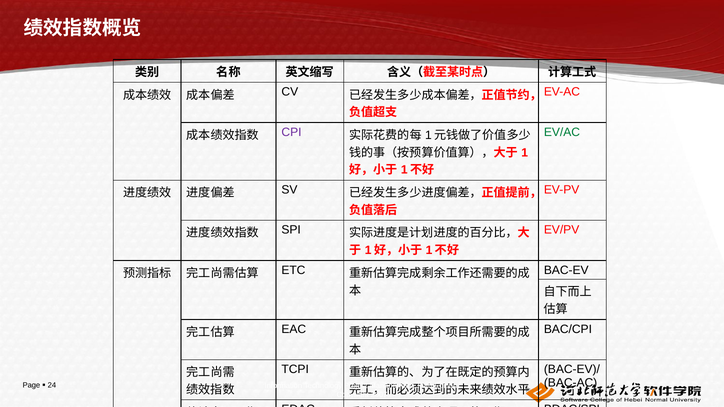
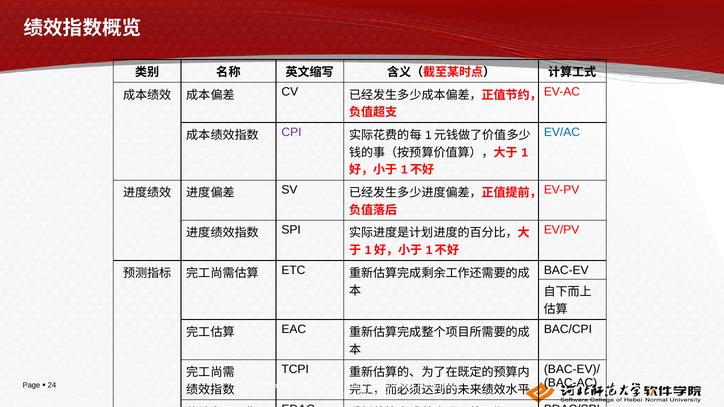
EV/AC colour: green -> blue
